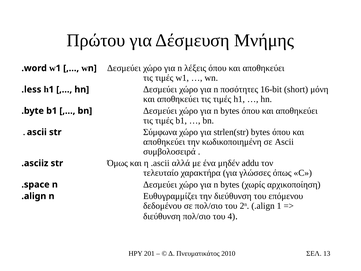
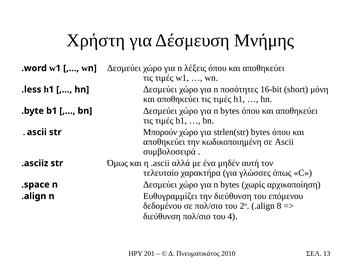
Πρώτου: Πρώτου -> Χρήστη
Σύμφωνα: Σύμφωνα -> Μπορούν
addu: addu -> αυτή
.align 1: 1 -> 8
